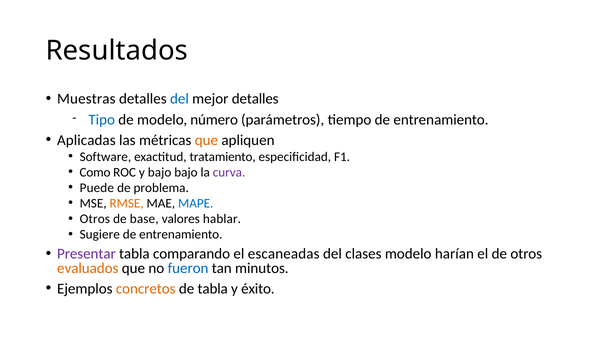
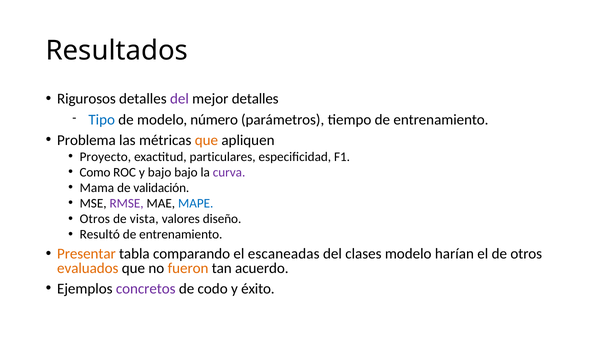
Muestras: Muestras -> Rigurosos
del at (179, 99) colour: blue -> purple
Aplicadas: Aplicadas -> Problema
Software: Software -> Proyecto
tratamiento: tratamiento -> particulares
Puede: Puede -> Mama
problema: problema -> validación
RMSE colour: orange -> purple
base: base -> vista
hablar: hablar -> diseño
Sugiere: Sugiere -> Resultó
Presentar colour: purple -> orange
fueron colour: blue -> orange
minutos: minutos -> acuerdo
concretos colour: orange -> purple
de tabla: tabla -> codo
